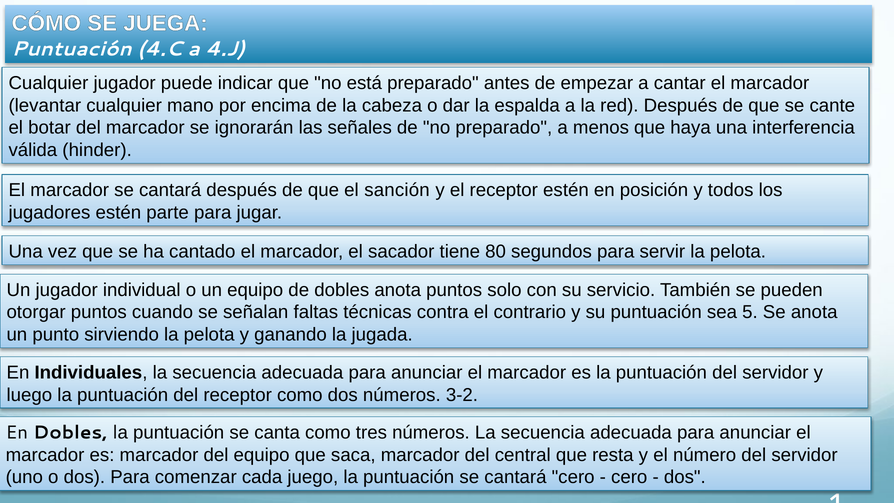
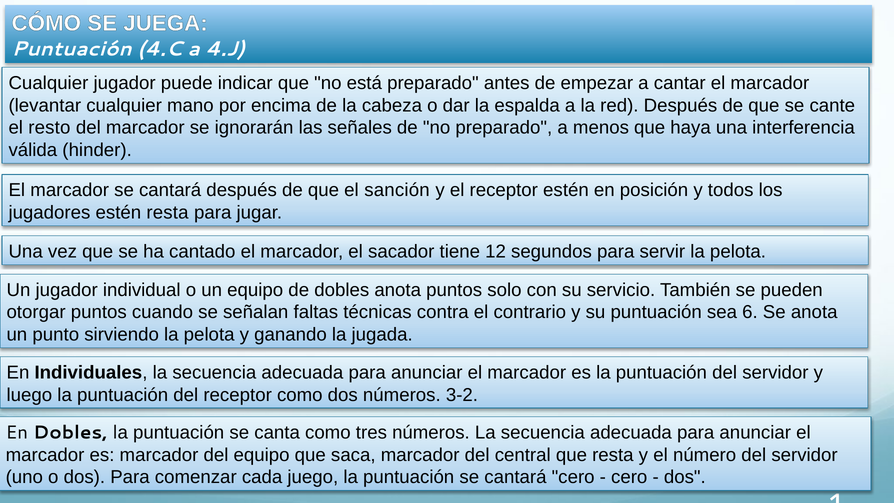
botar: botar -> resto
estén parte: parte -> resta
80: 80 -> 12
5: 5 -> 6
